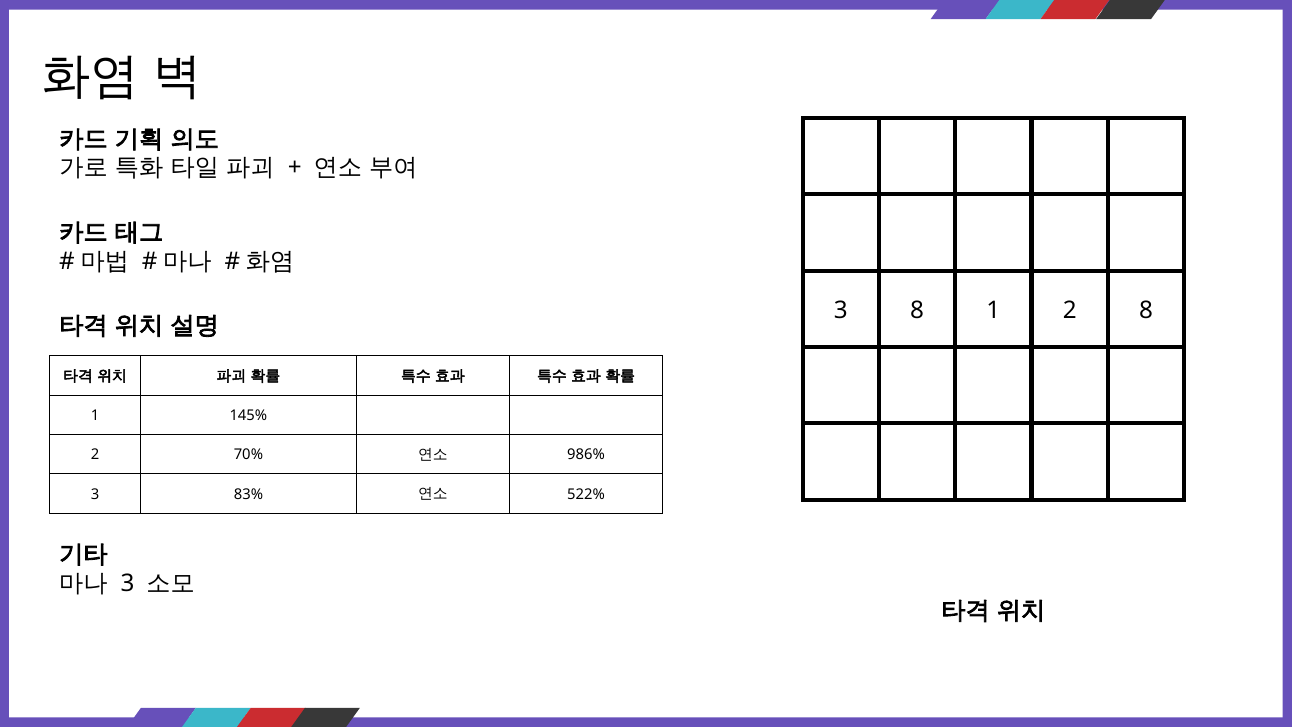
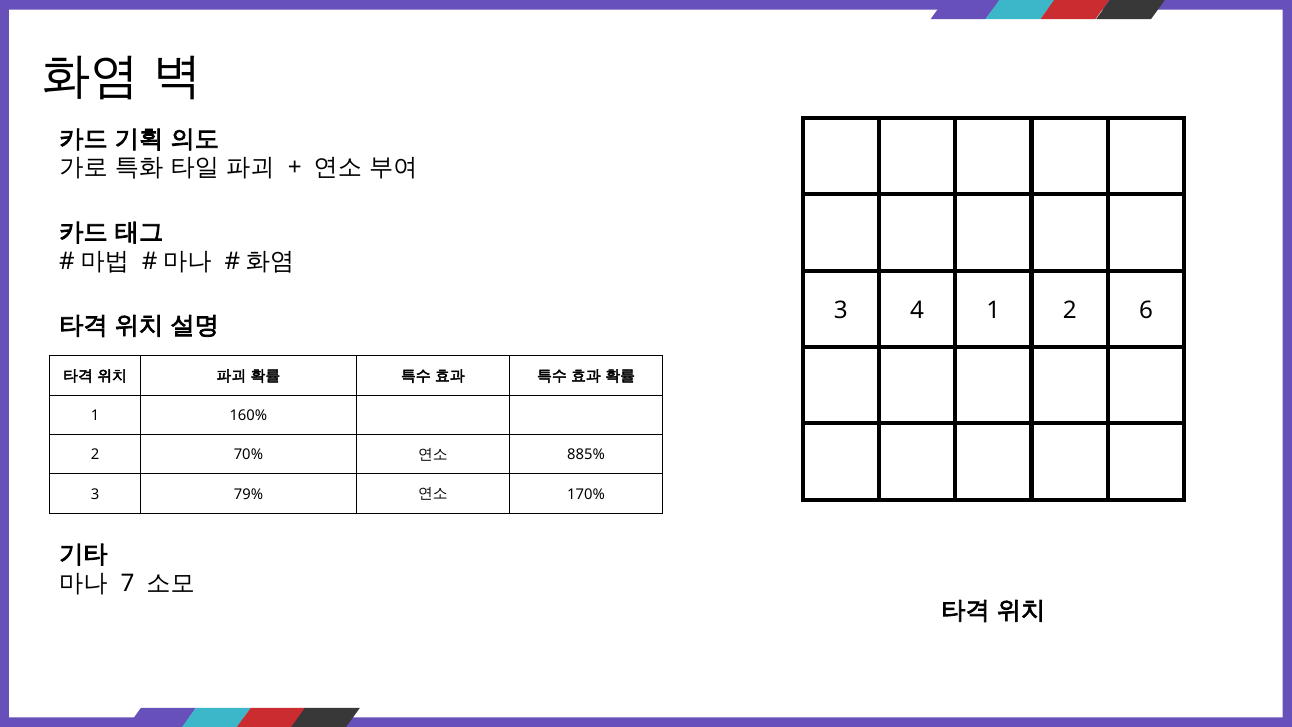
3 8: 8 -> 4
2 8: 8 -> 6
145%: 145% -> 160%
986%: 986% -> 885%
83%: 83% -> 79%
522%: 522% -> 170%
3 at (128, 583): 3 -> 7
